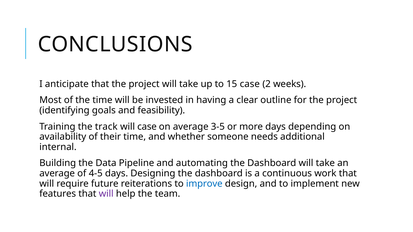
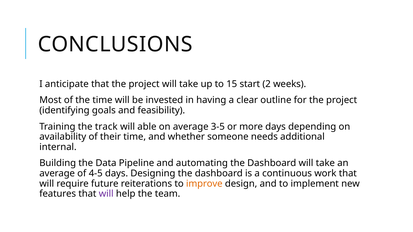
15 case: case -> start
will case: case -> able
improve colour: blue -> orange
